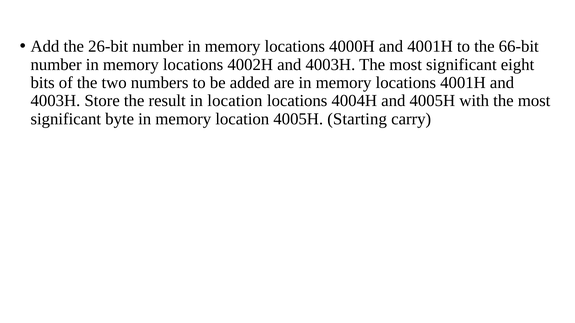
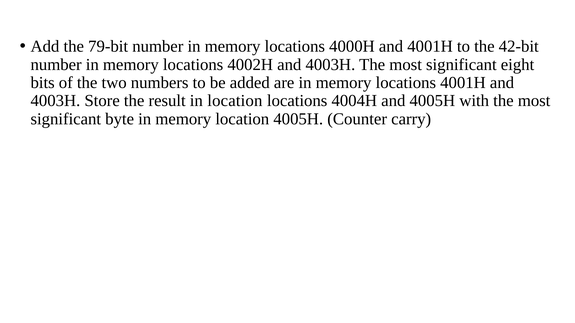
26-bit: 26-bit -> 79-bit
66-bit: 66-bit -> 42-bit
Starting: Starting -> Counter
